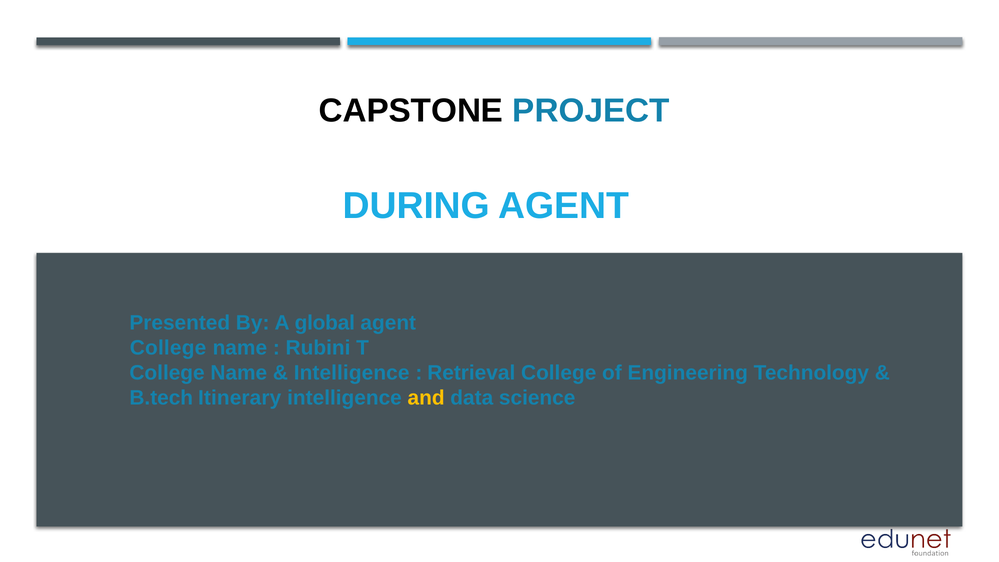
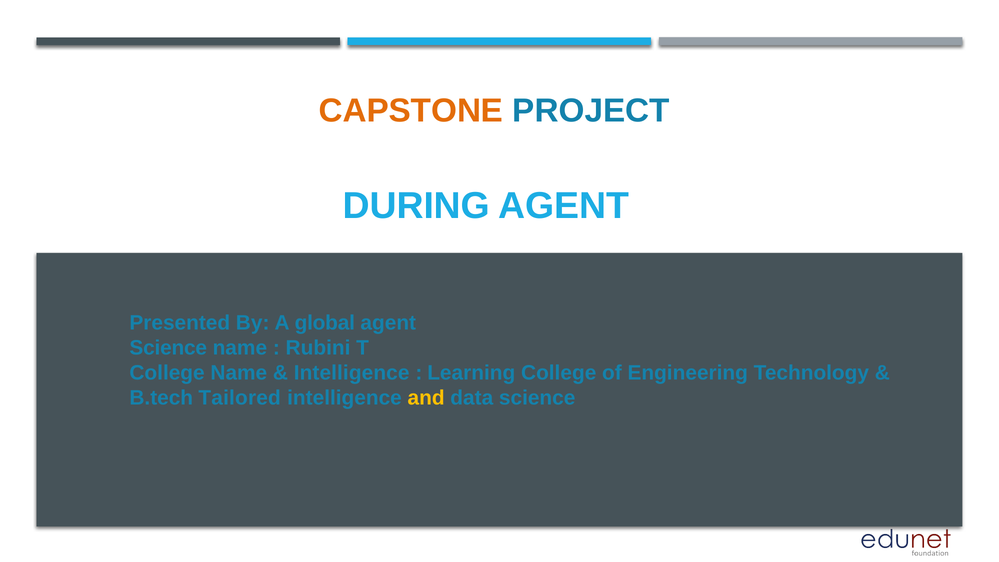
CAPSTONE colour: black -> orange
College at (168, 348): College -> Science
Retrieval: Retrieval -> Learning
Itinerary: Itinerary -> Tailored
